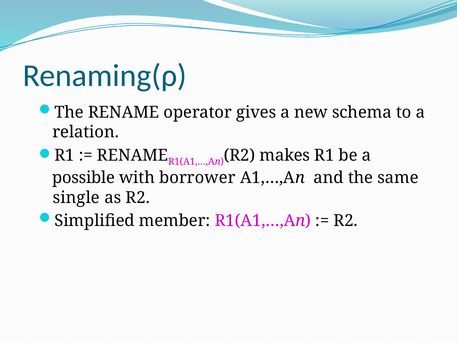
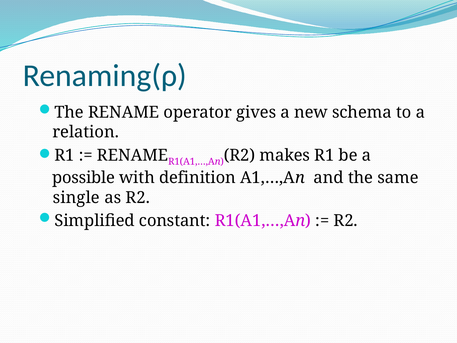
borrower: borrower -> definition
member: member -> constant
